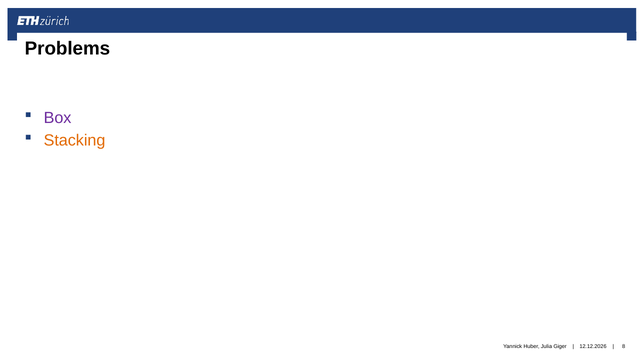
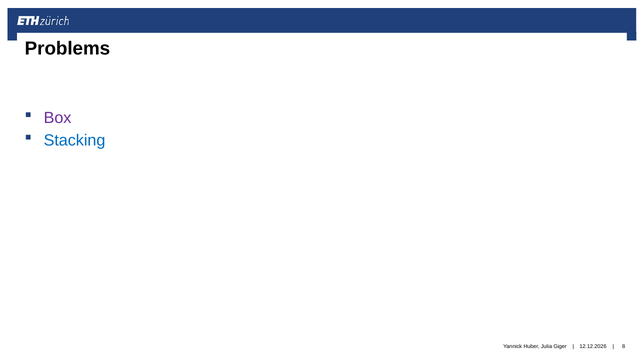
Stacking colour: orange -> blue
